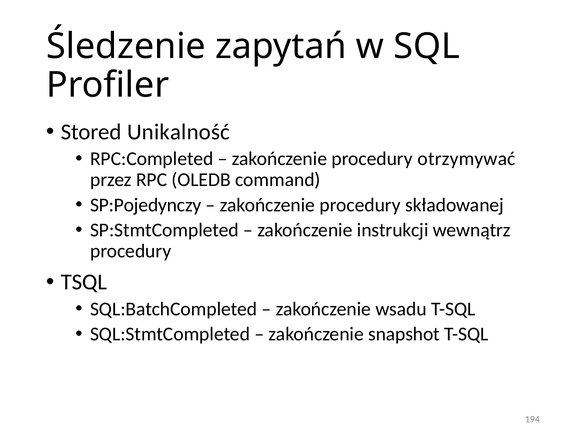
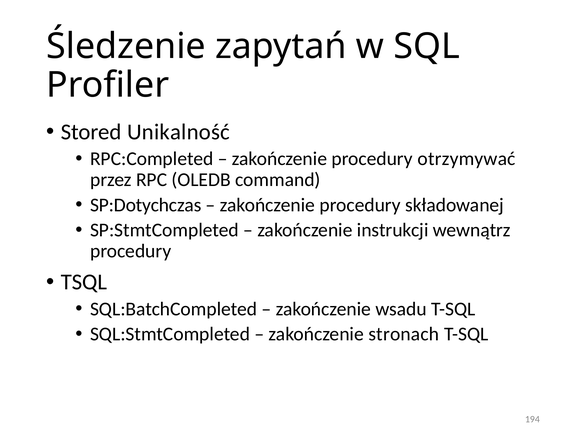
SP:Pojedynczy: SP:Pojedynczy -> SP:Dotychczas
snapshot: snapshot -> stronach
